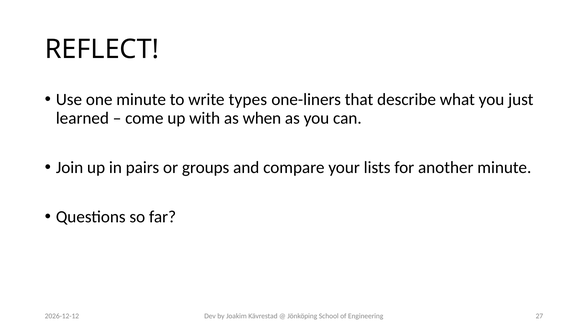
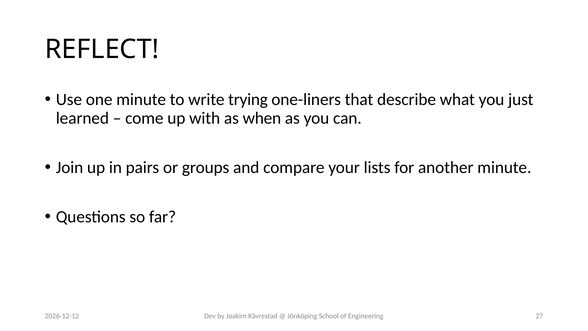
types: types -> trying
